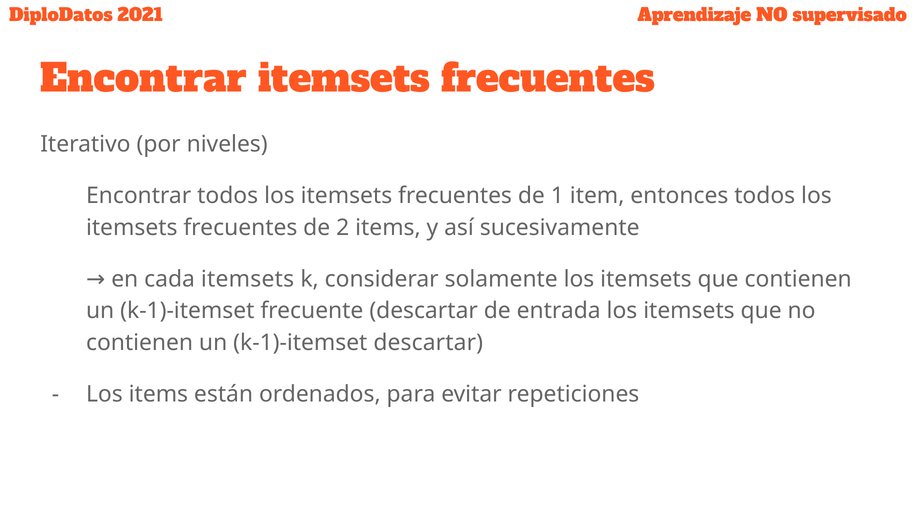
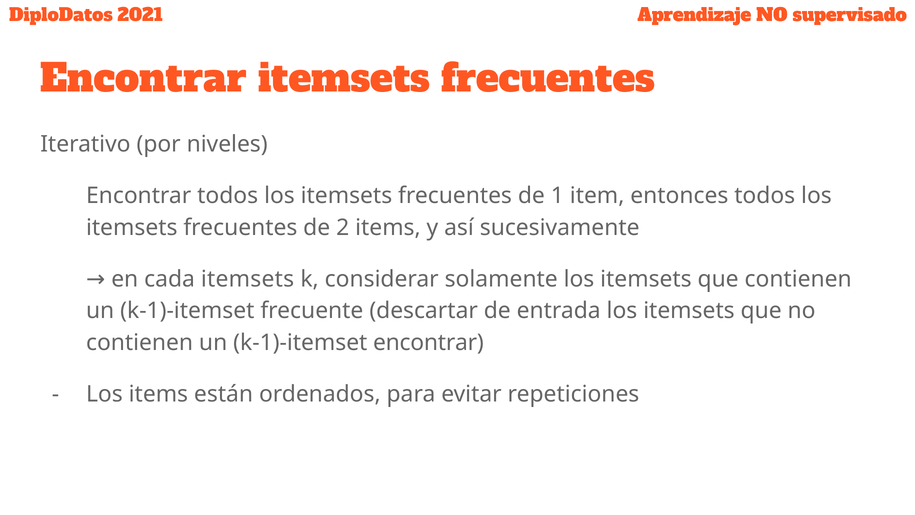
k-1)-itemset descartar: descartar -> encontrar
